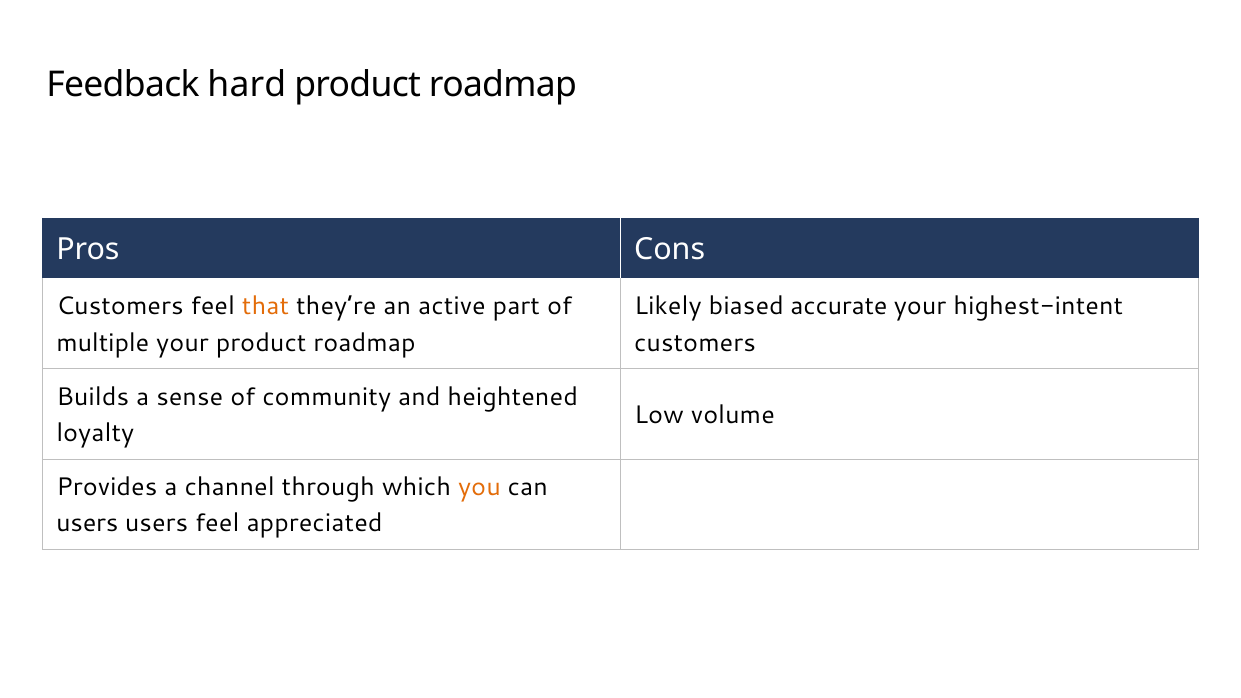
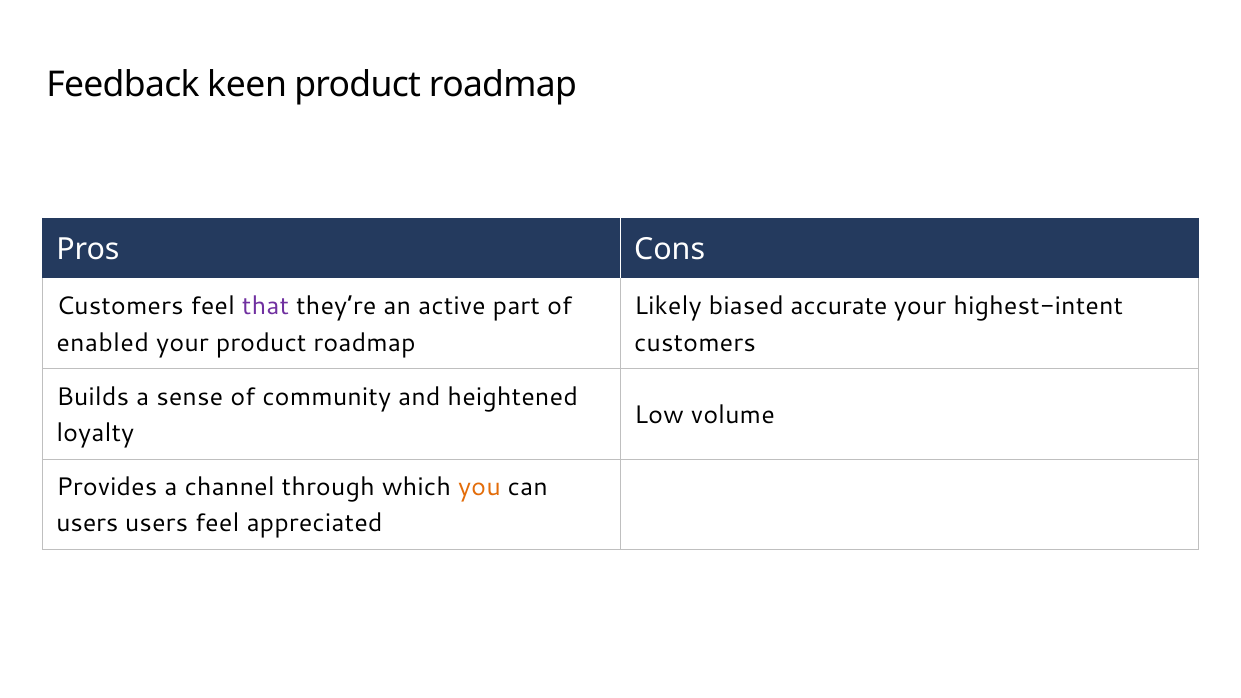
hard: hard -> keen
that colour: orange -> purple
multiple: multiple -> enabled
